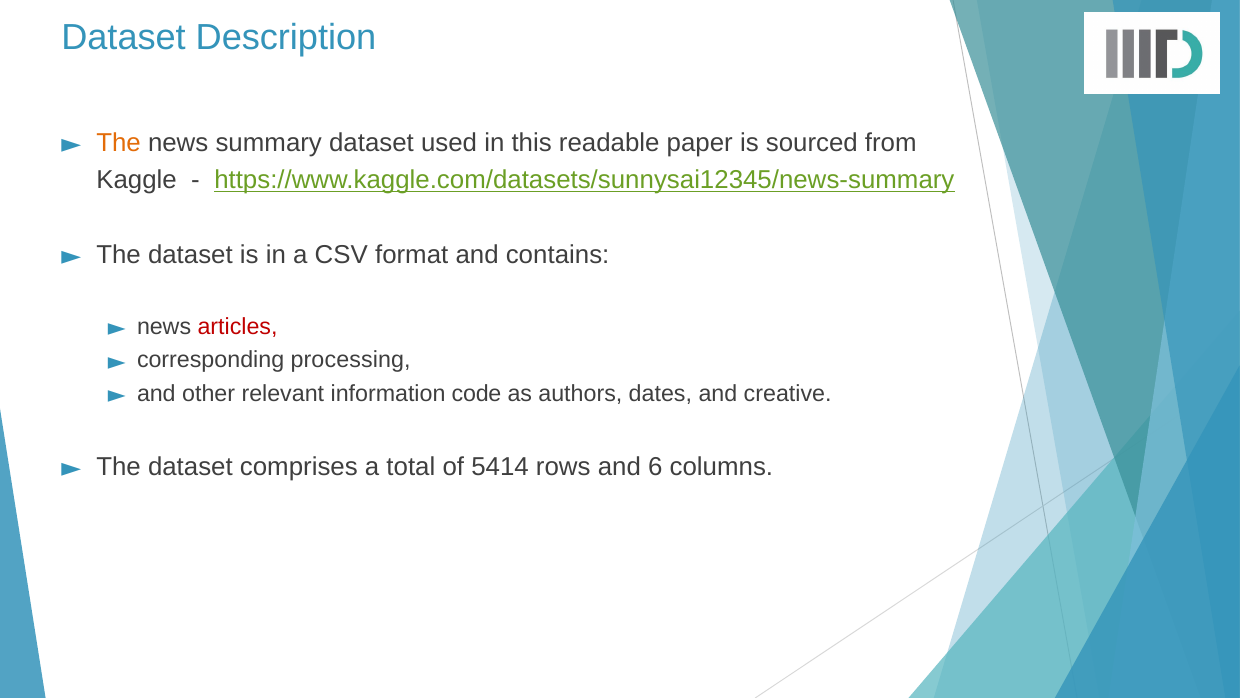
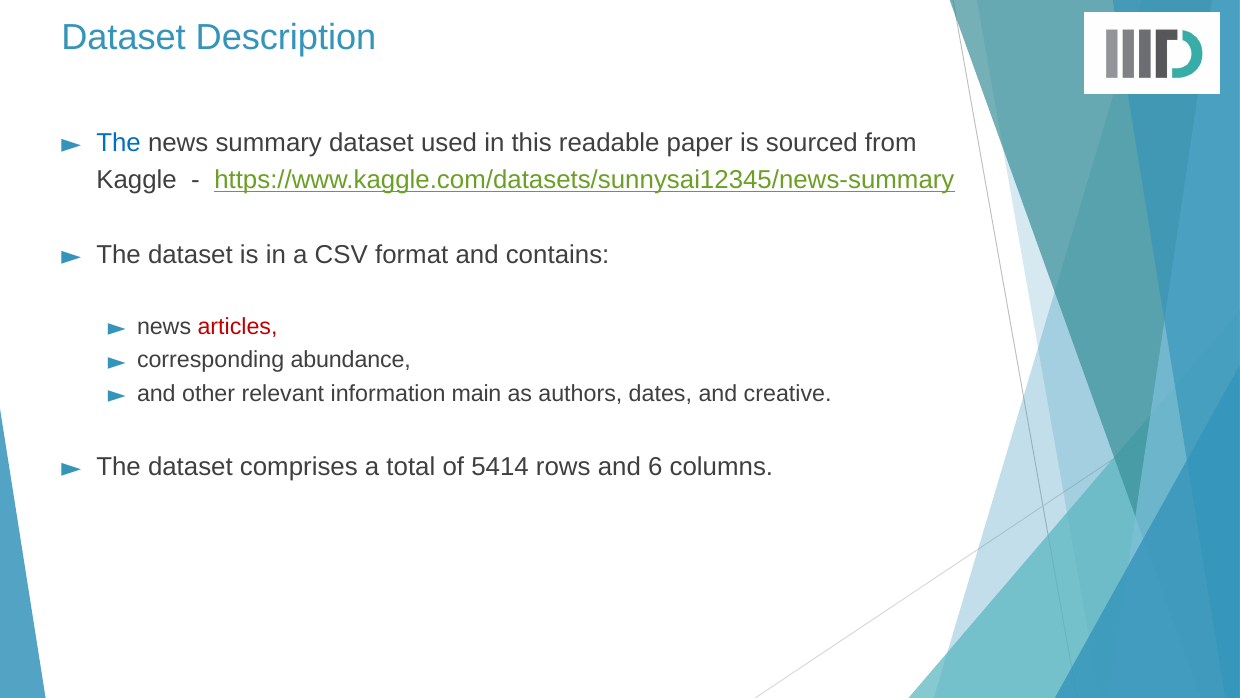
The at (119, 143) colour: orange -> blue
processing: processing -> abundance
code: code -> main
